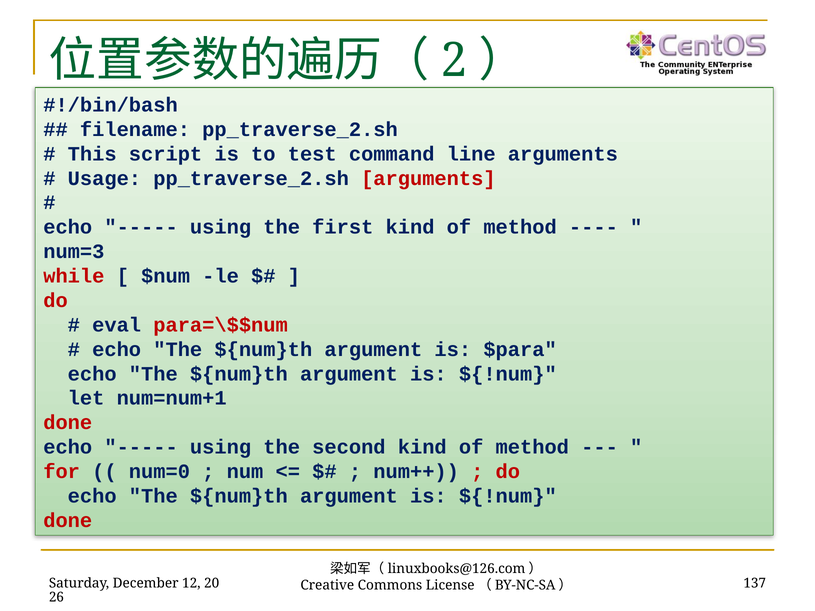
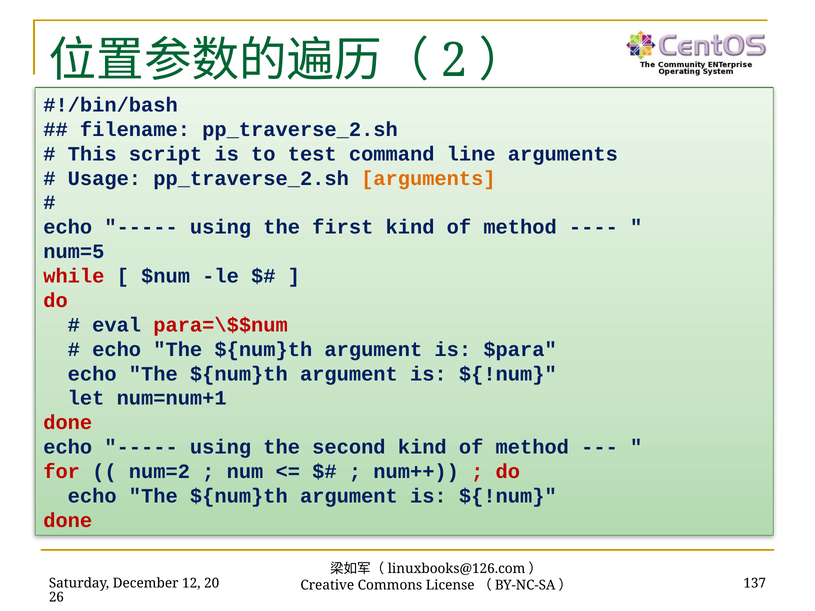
arguments at (428, 178) colour: red -> orange
num=3: num=3 -> num=5
num=0: num=0 -> num=2
